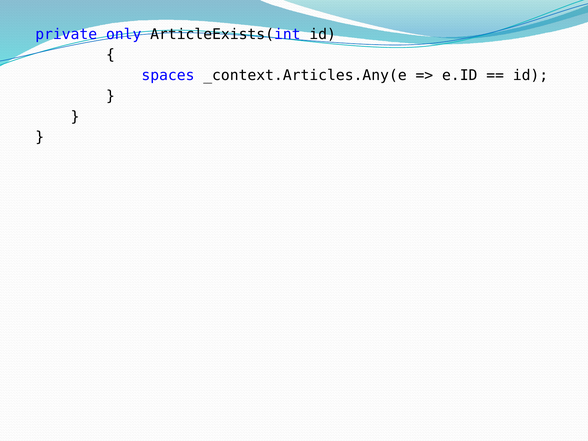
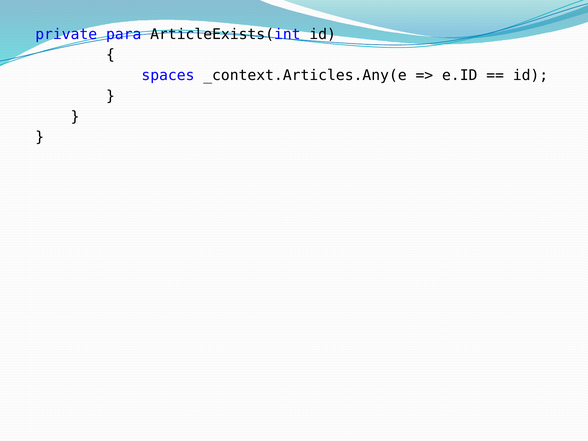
only: only -> para
